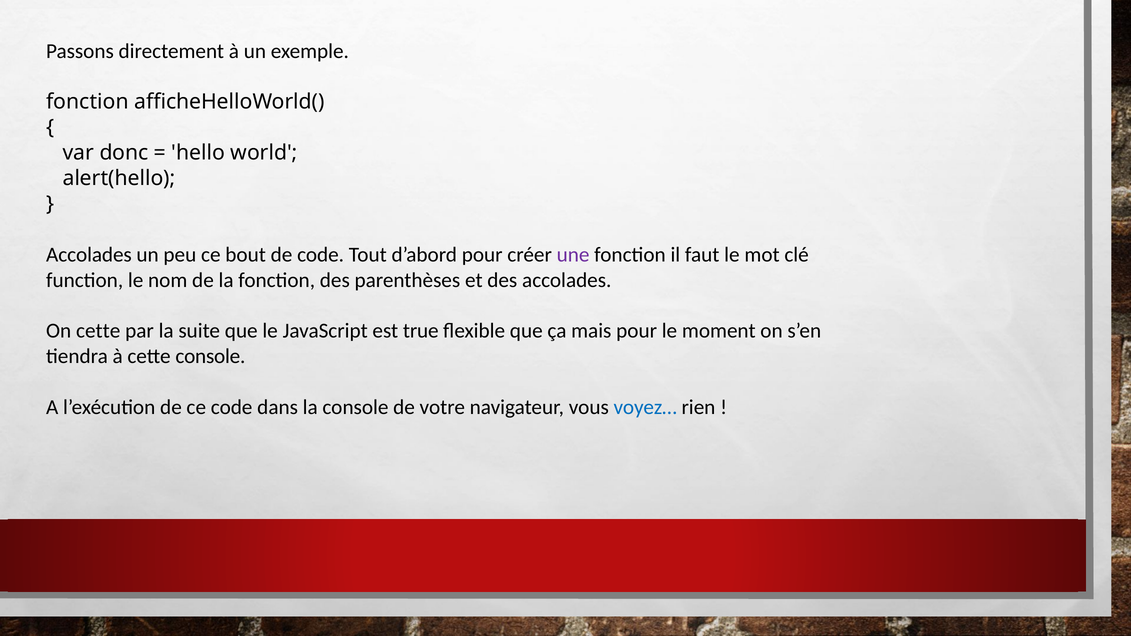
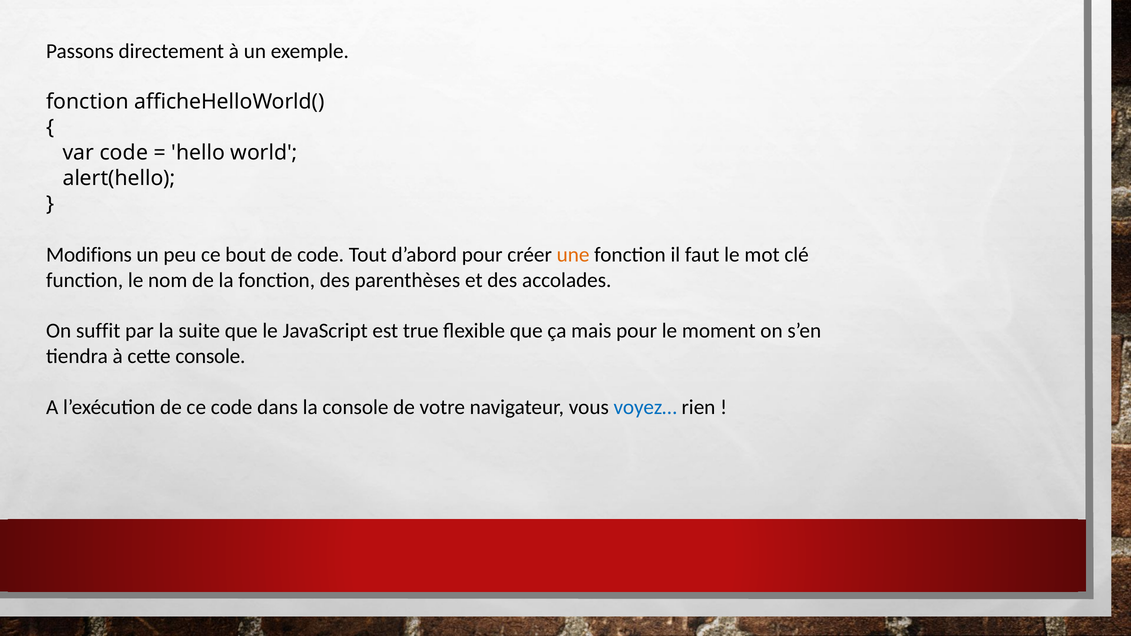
var donc: donc -> code
Accolades at (89, 255): Accolades -> Modifions
une colour: purple -> orange
On cette: cette -> suffit
